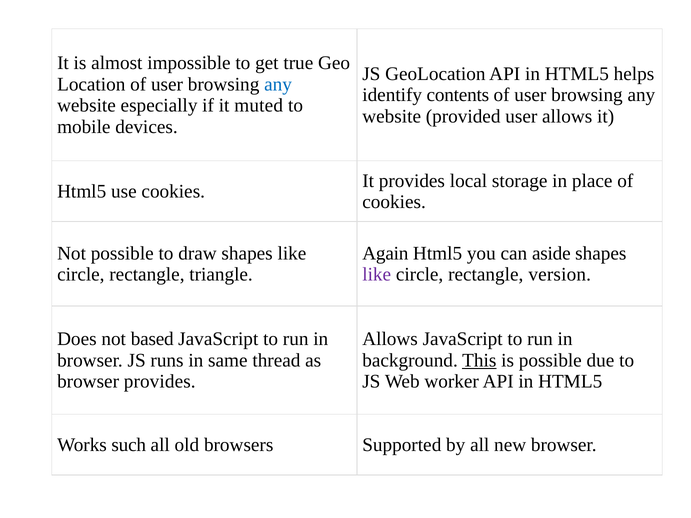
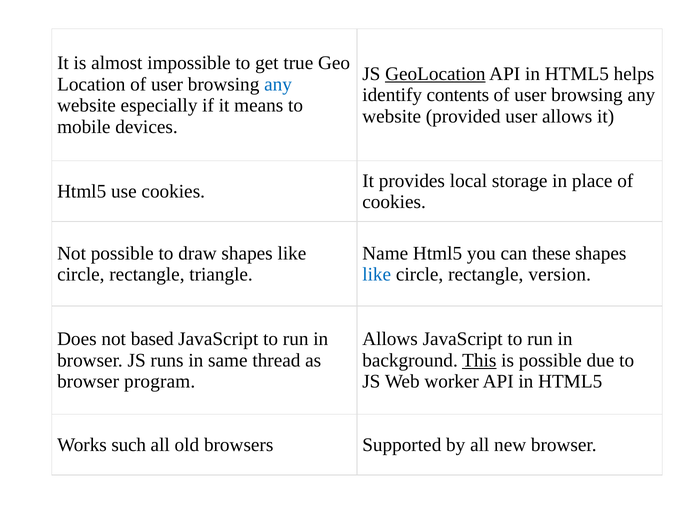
GeoLocation underline: none -> present
muted: muted -> means
Again: Again -> Name
aside: aside -> these
like at (377, 275) colour: purple -> blue
browser provides: provides -> program
